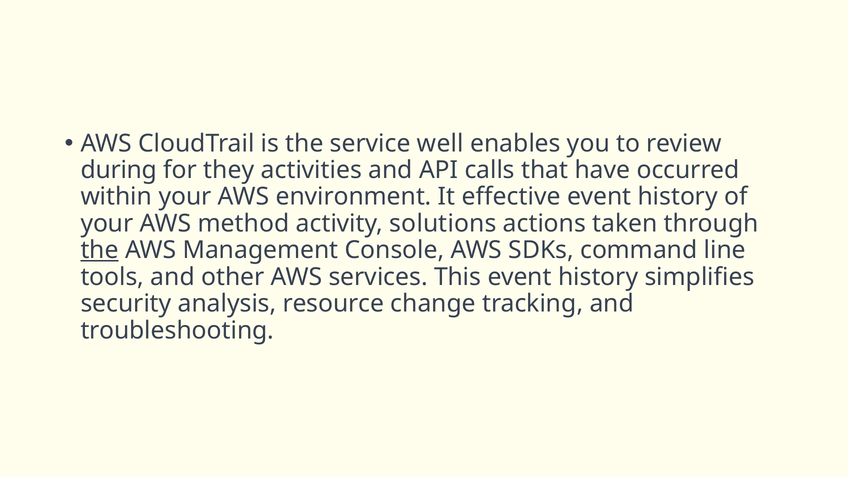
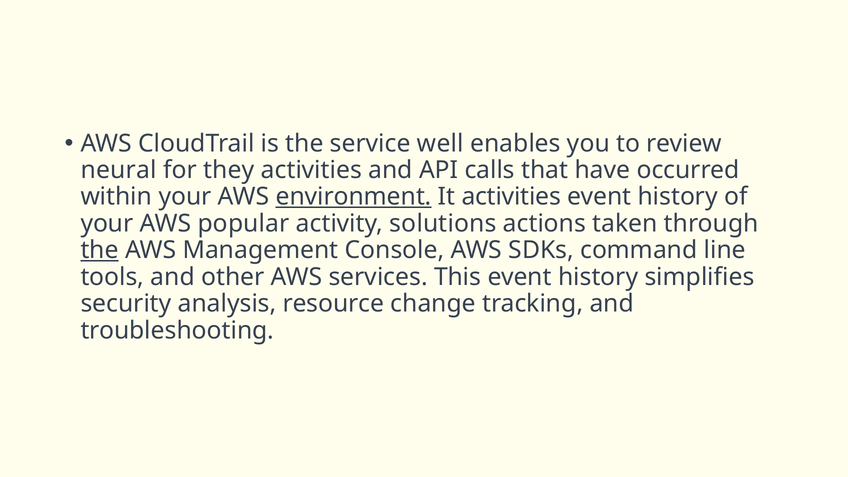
during: during -> neural
environment underline: none -> present
It effective: effective -> activities
method: method -> popular
